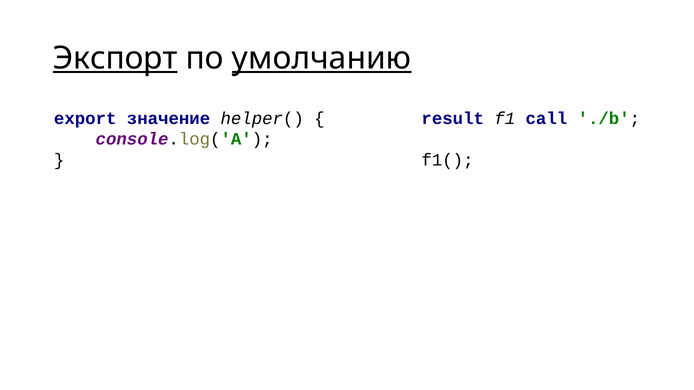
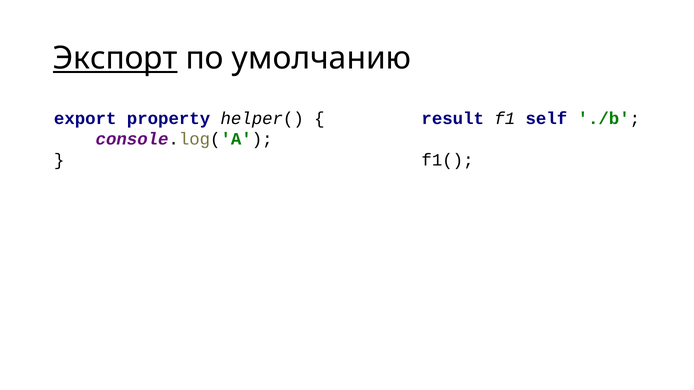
умолчанию underline: present -> none
значение: значение -> property
call: call -> self
